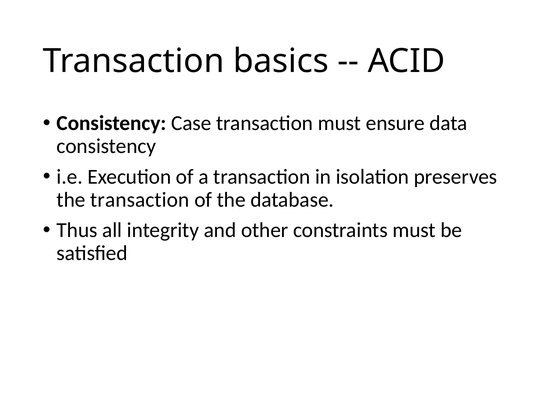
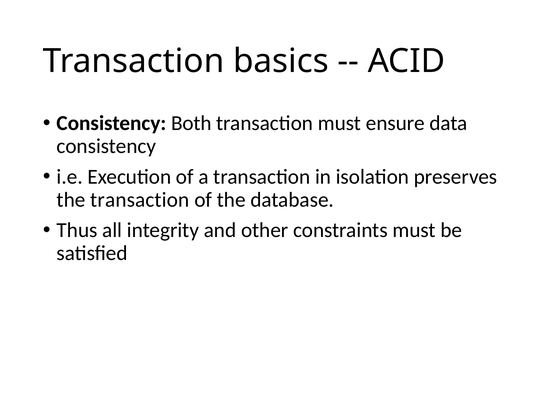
Case: Case -> Both
